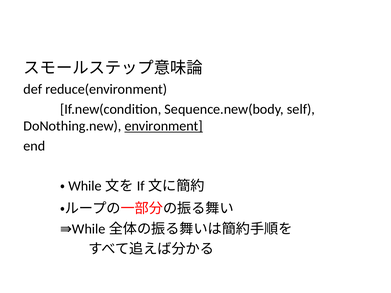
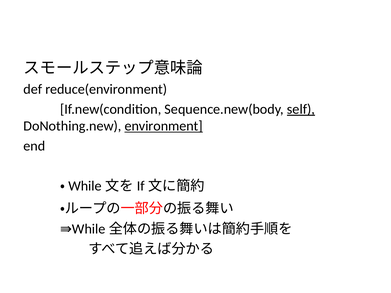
self underline: none -> present
